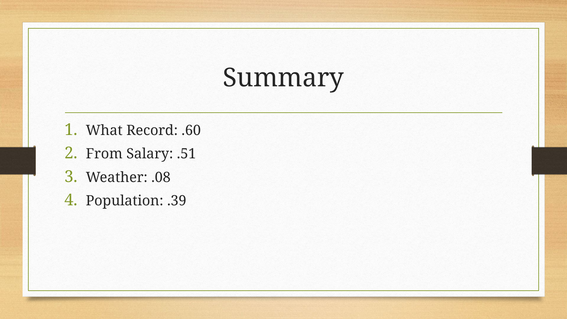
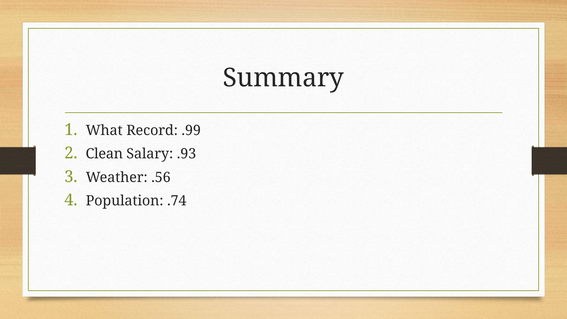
.60: .60 -> .99
From: From -> Clean
.51: .51 -> .93
.08: .08 -> .56
.39: .39 -> .74
